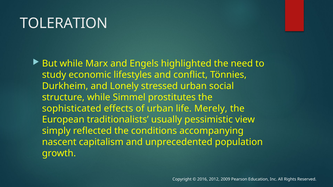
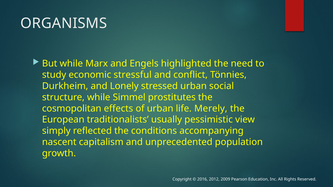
TOLERATION: TOLERATION -> ORGANISMS
lifestyles: lifestyles -> stressful
sophisticated: sophisticated -> cosmopolitan
